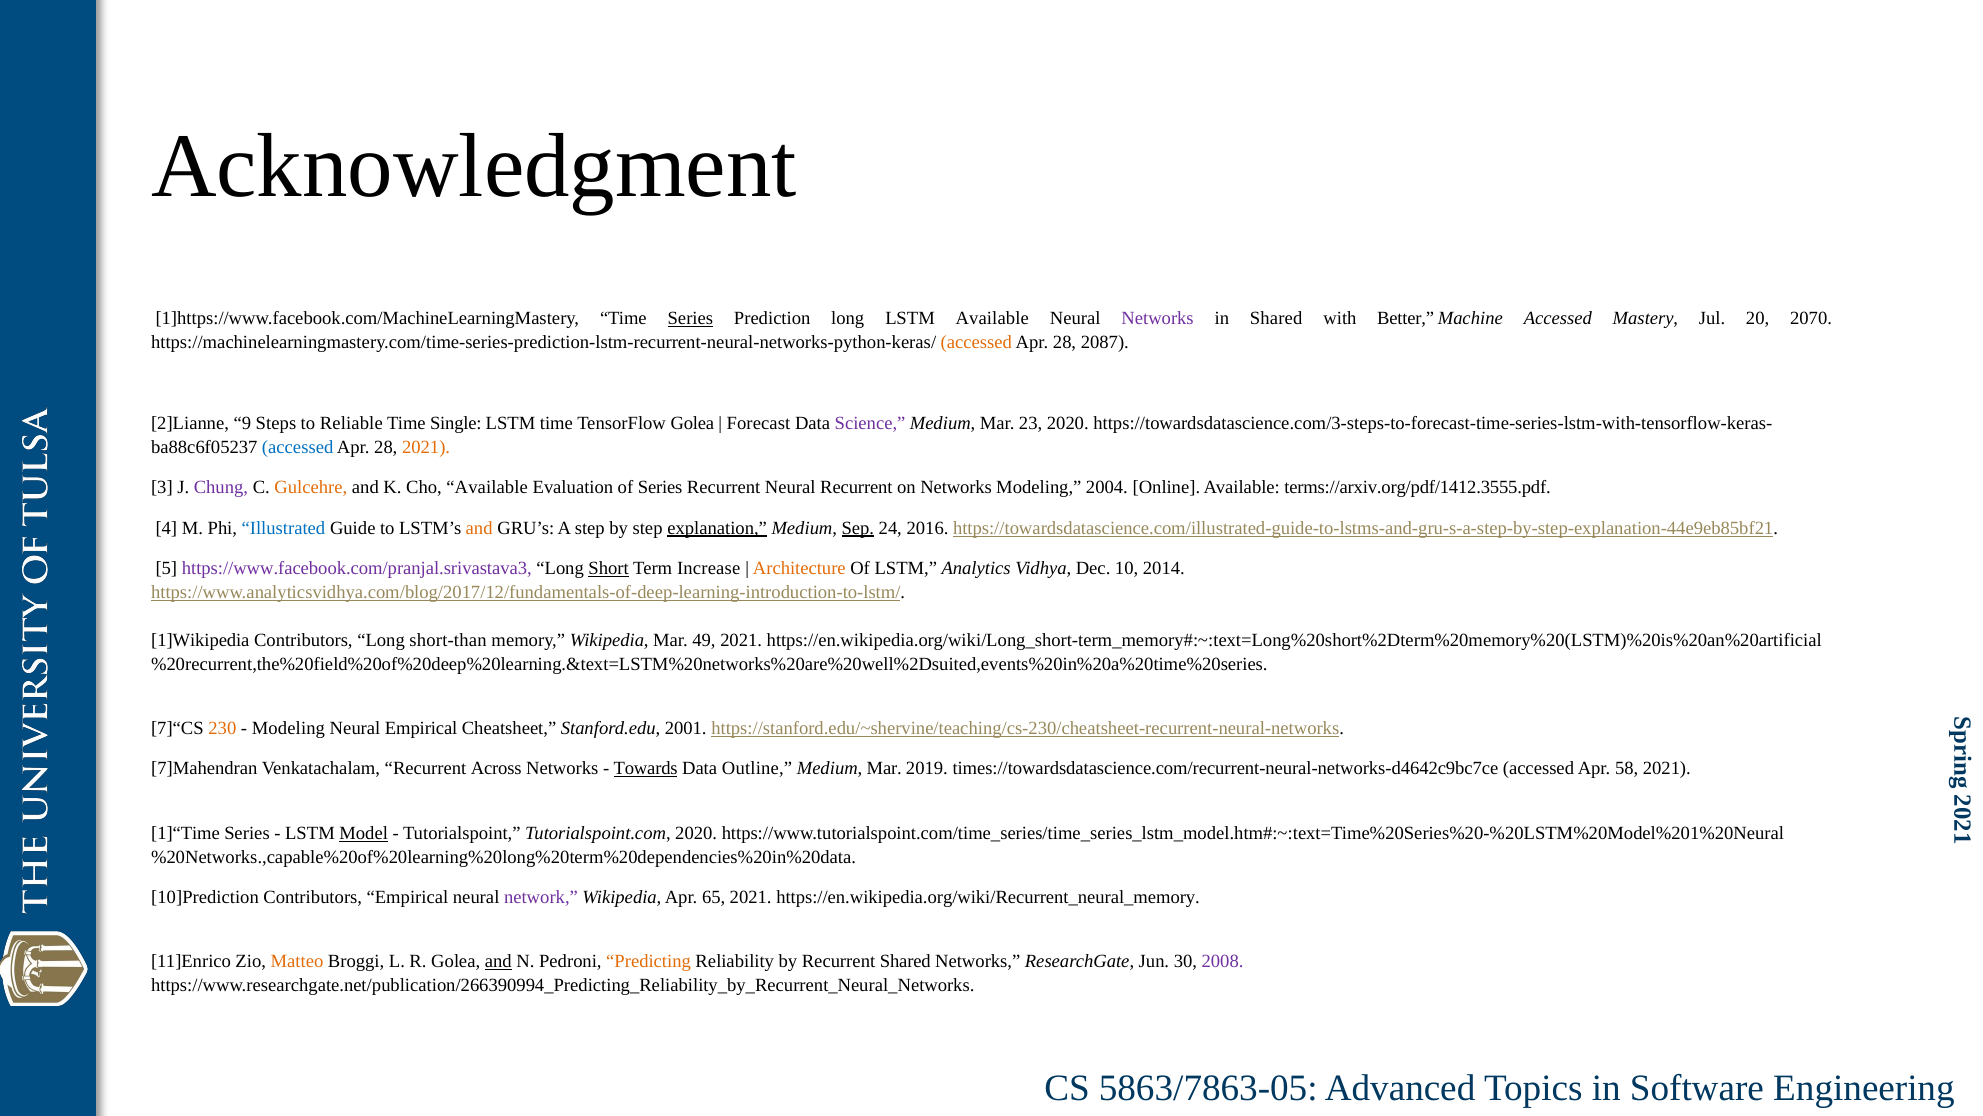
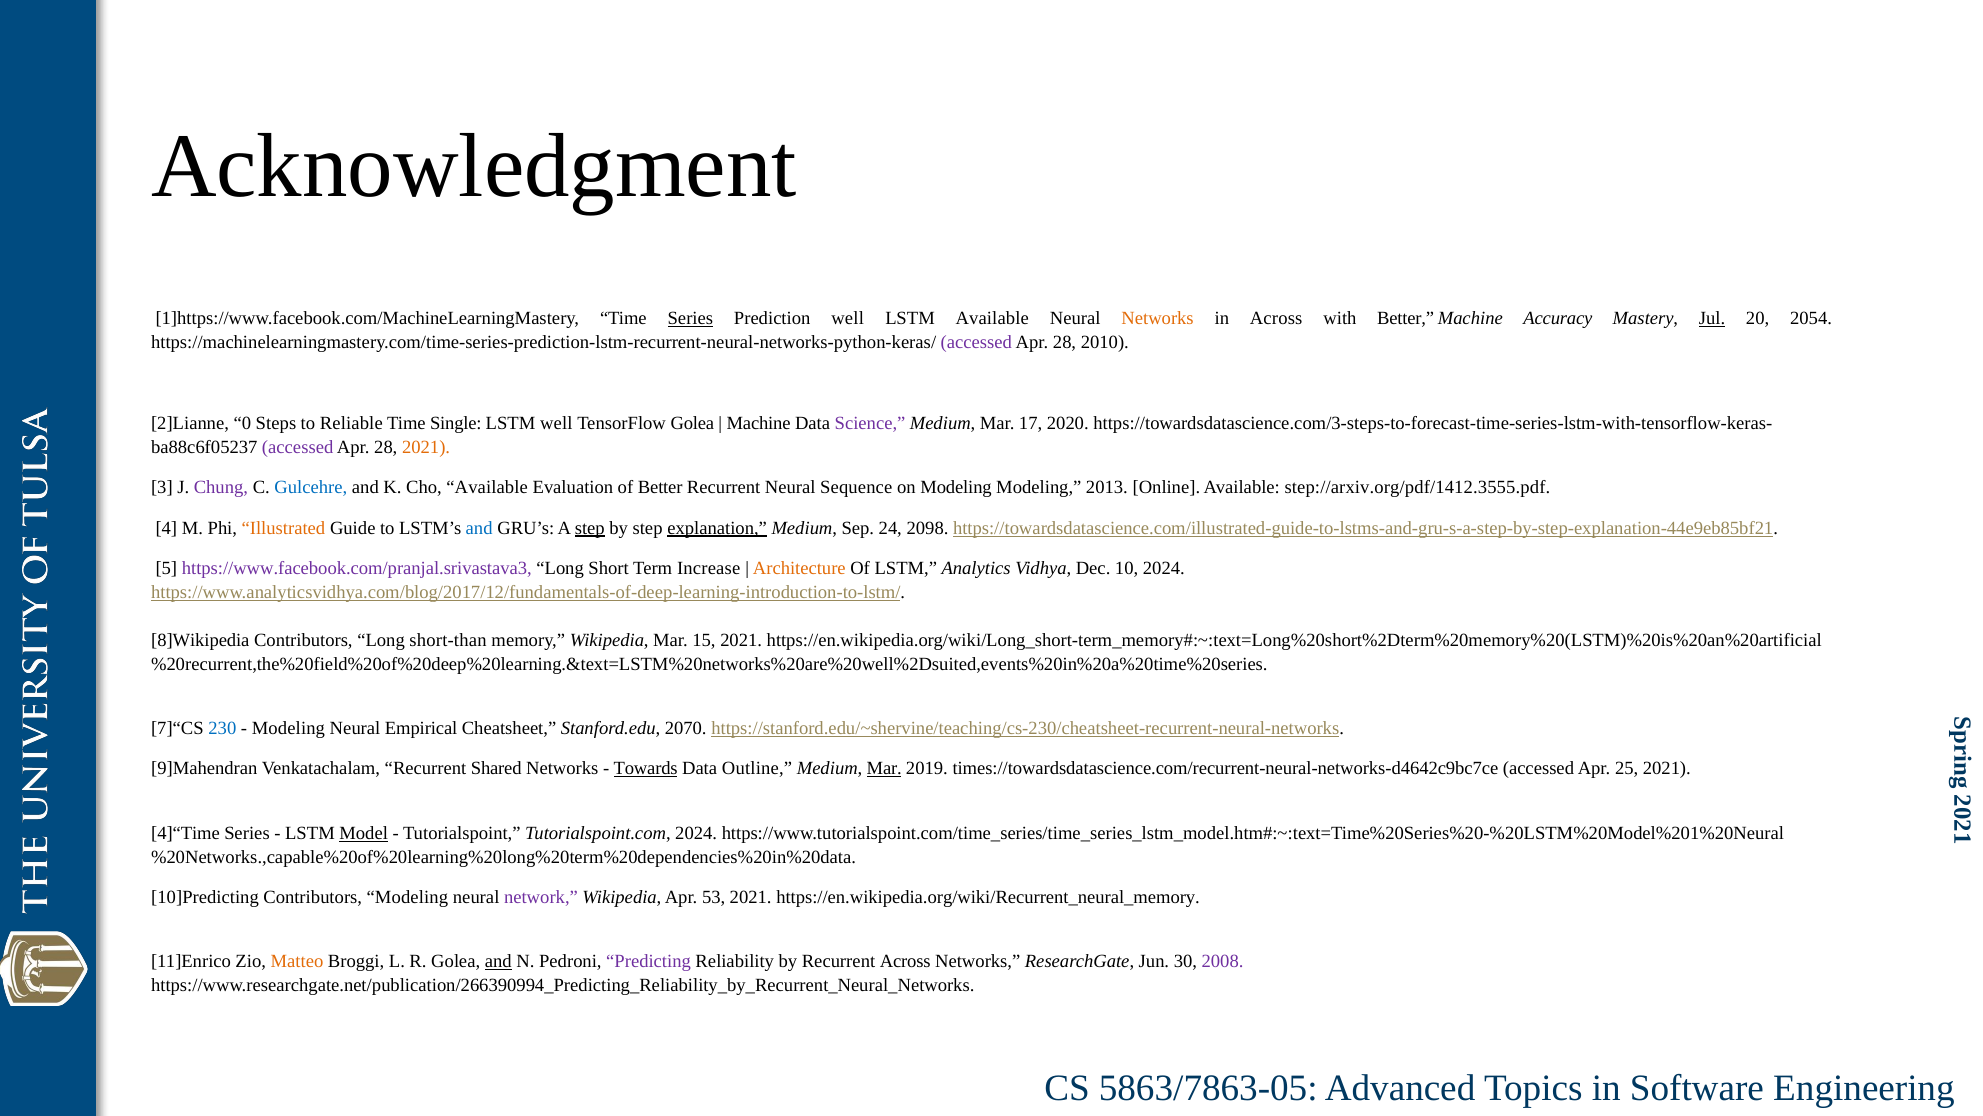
Prediction long: long -> well
Networks at (1158, 318) colour: purple -> orange
in Shared: Shared -> Across
Machine Accessed: Accessed -> Accuracy
Jul underline: none -> present
2070: 2070 -> 2054
accessed at (976, 342) colour: orange -> purple
2087: 2087 -> 2010
2]Lianne 9: 9 -> 0
LSTM time: time -> well
Forecast at (758, 423): Forecast -> Machine
23: 23 -> 17
accessed at (298, 447) colour: blue -> purple
Gulcehre colour: orange -> blue
of Series: Series -> Better
Neural Recurrent: Recurrent -> Sequence
on Networks: Networks -> Modeling
2004: 2004 -> 2013
terms://arxiv.org/pdf/1412.3555.pdf: terms://arxiv.org/pdf/1412.3555.pdf -> step://arxiv.org/pdf/1412.3555.pdf
Illustrated colour: blue -> orange
and at (479, 528) colour: orange -> blue
step at (590, 528) underline: none -> present
Sep underline: present -> none
2016: 2016 -> 2098
Short underline: present -> none
10 2014: 2014 -> 2024
1]Wikipedia: 1]Wikipedia -> 8]Wikipedia
49: 49 -> 15
230 colour: orange -> blue
2001: 2001 -> 2070
7]Mahendran: 7]Mahendran -> 9]Mahendran
Across: Across -> Shared
Mar at (884, 768) underline: none -> present
58: 58 -> 25
1]“Time: 1]“Time -> 4]“Time
Tutorialspoint.com 2020: 2020 -> 2024
10]Prediction: 10]Prediction -> 10]Predicting
Contributors Empirical: Empirical -> Modeling
65: 65 -> 53
Predicting colour: orange -> purple
Recurrent Shared: Shared -> Across
